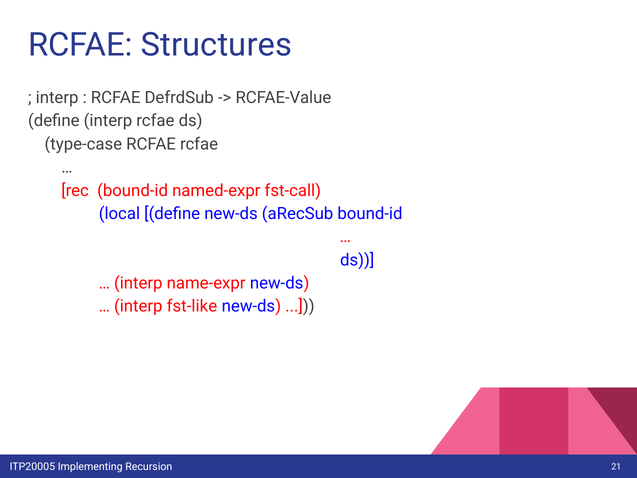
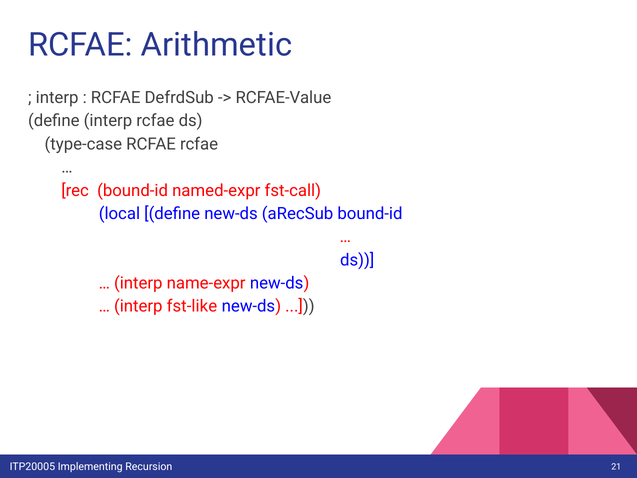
Structures: Structures -> Arithmetic
